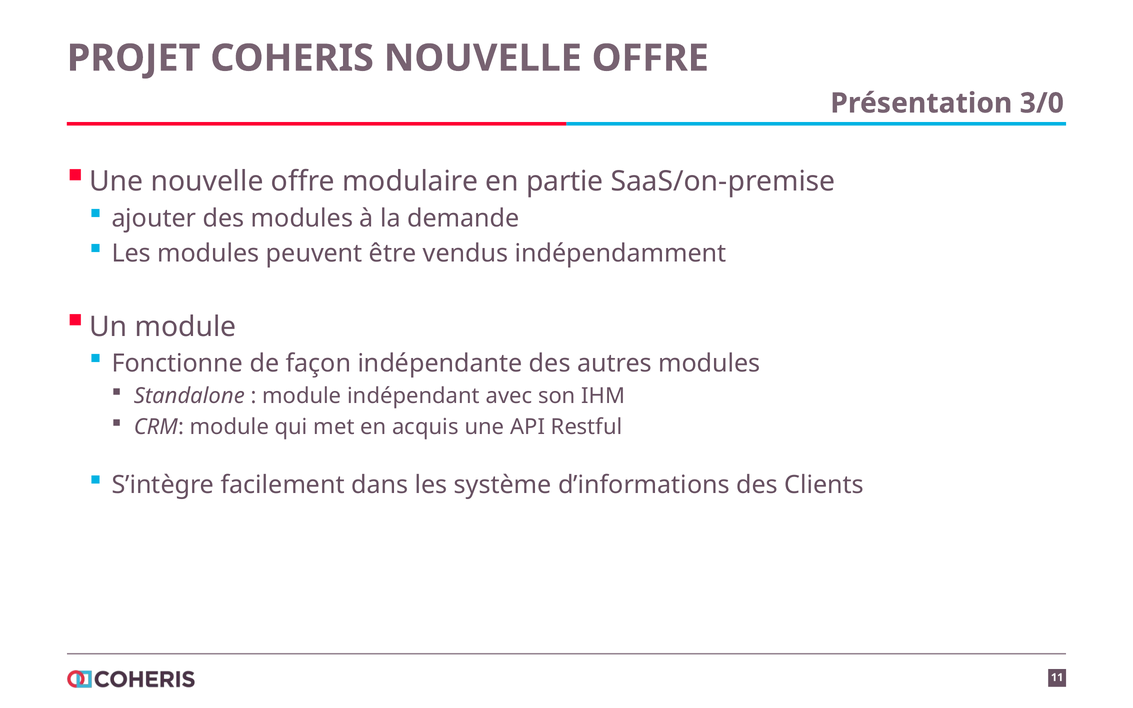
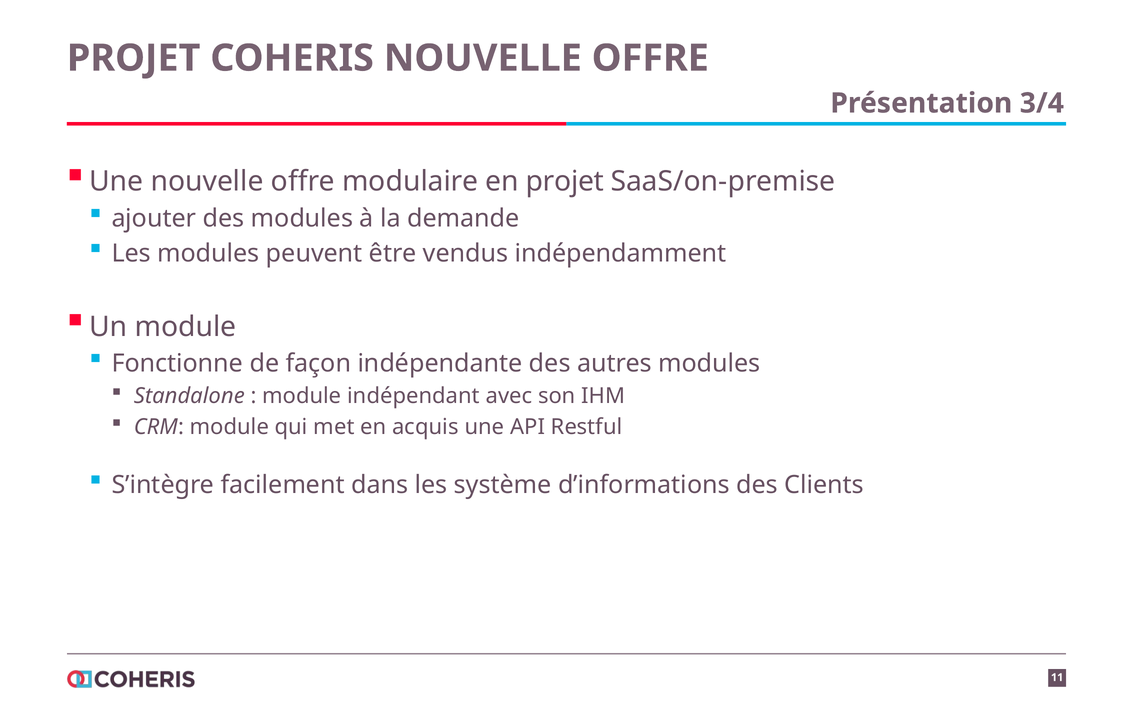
3/0: 3/0 -> 3/4
en partie: partie -> projet
